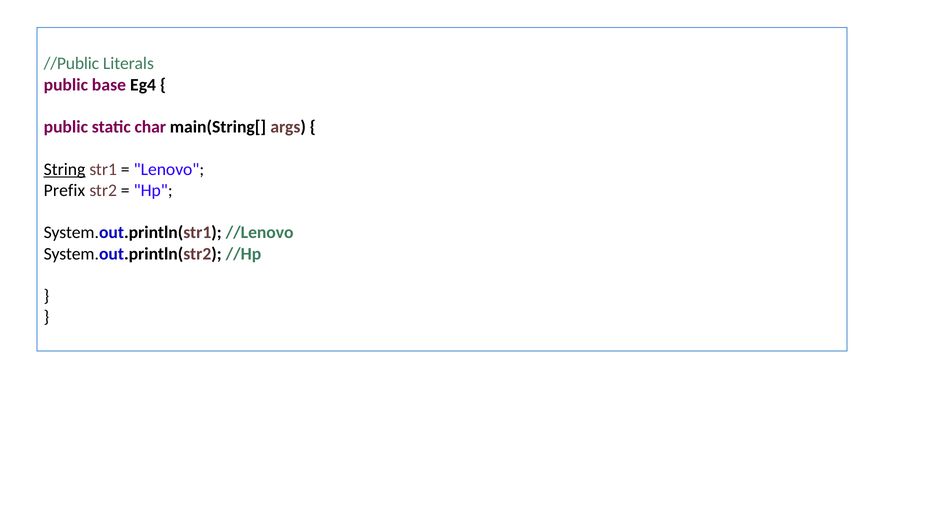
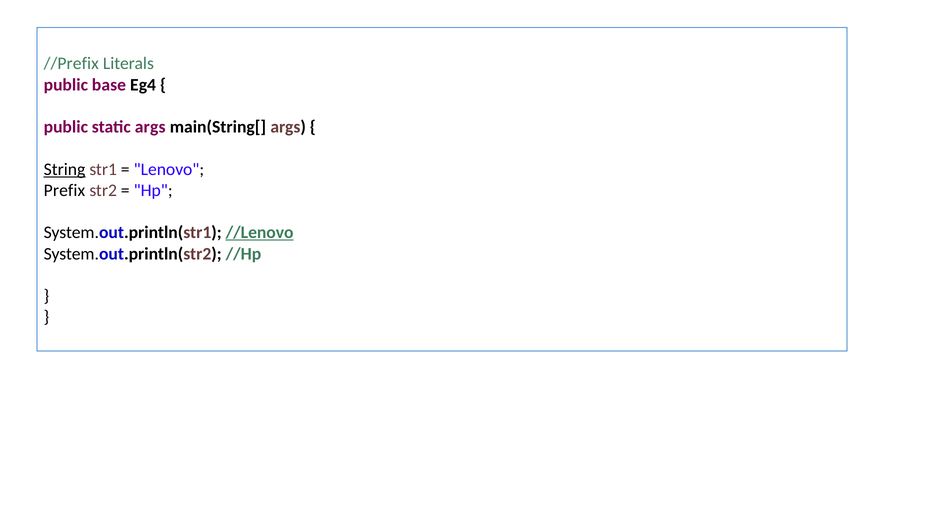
//Public: //Public -> //Prefix
static char: char -> args
//Lenovo underline: none -> present
